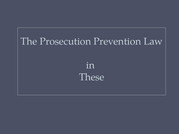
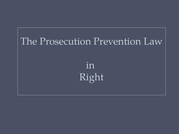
These: These -> Right
